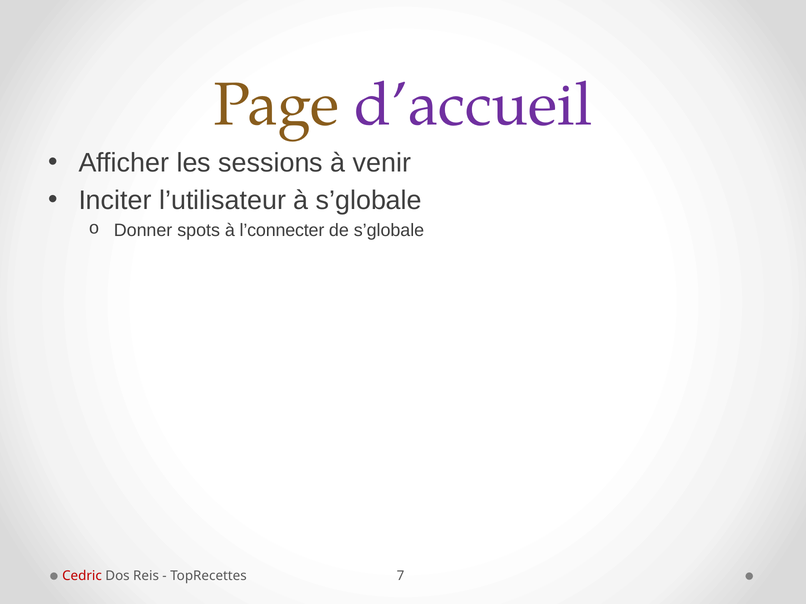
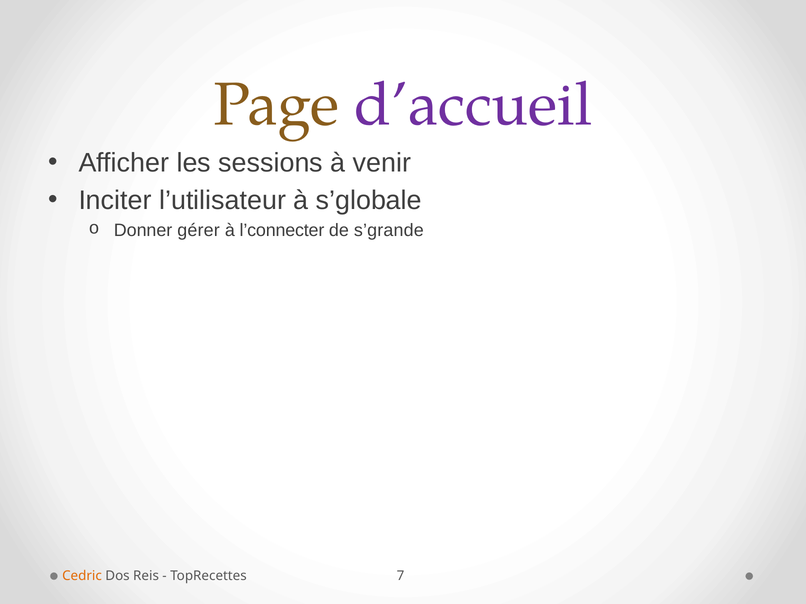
spots: spots -> gérer
de s’globale: s’globale -> s’grande
Cedric colour: red -> orange
